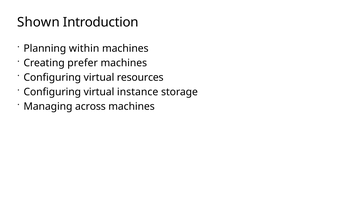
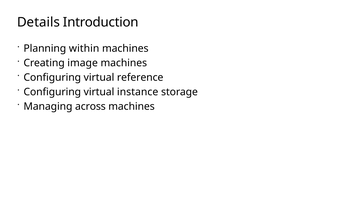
Shown: Shown -> Details
prefer: prefer -> image
resources: resources -> reference
